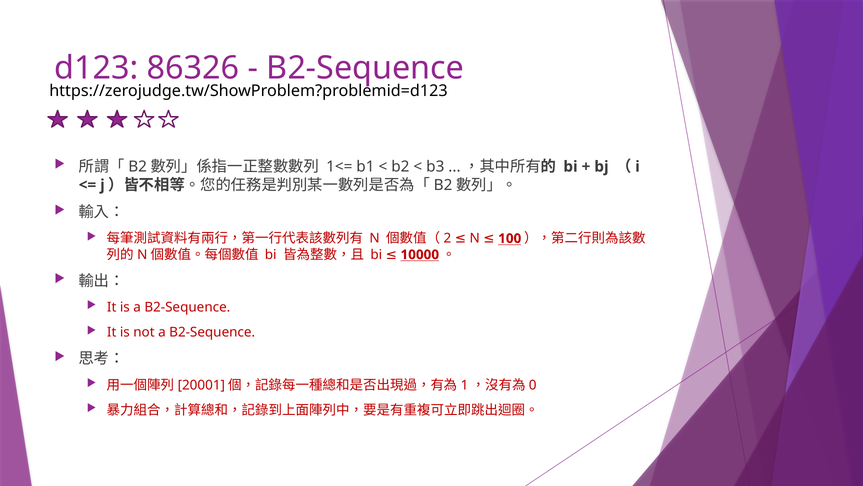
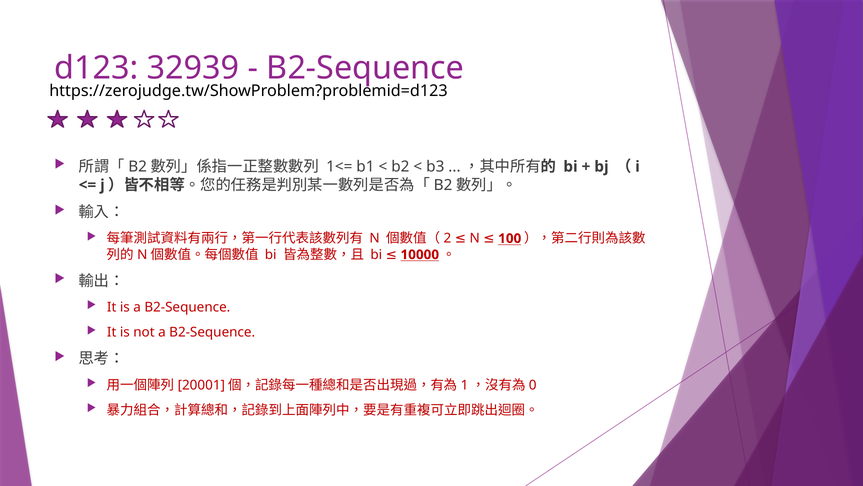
86326: 86326 -> 32939
